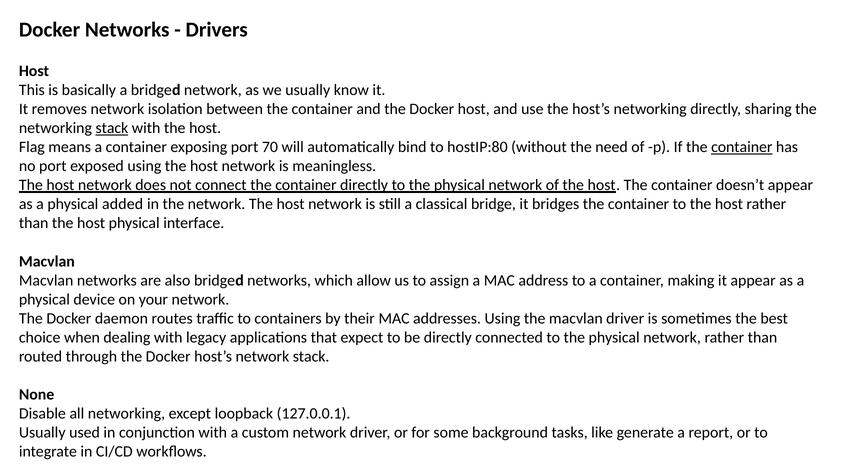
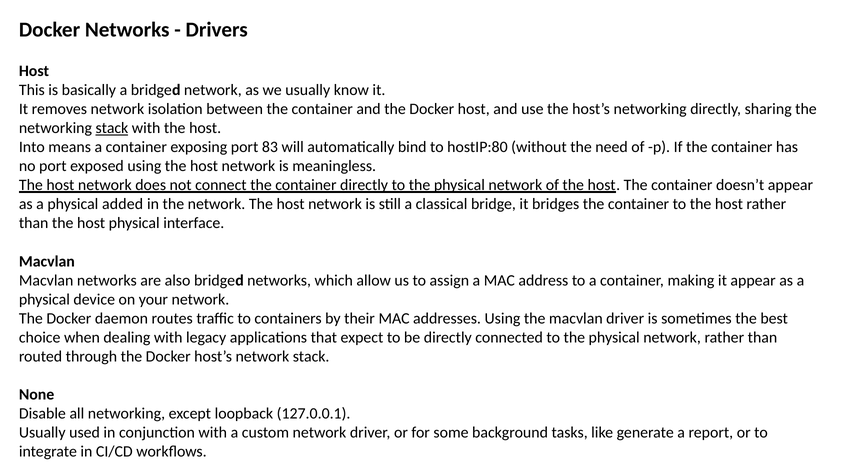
Flag: Flag -> Into
70: 70 -> 83
container at (742, 147) underline: present -> none
